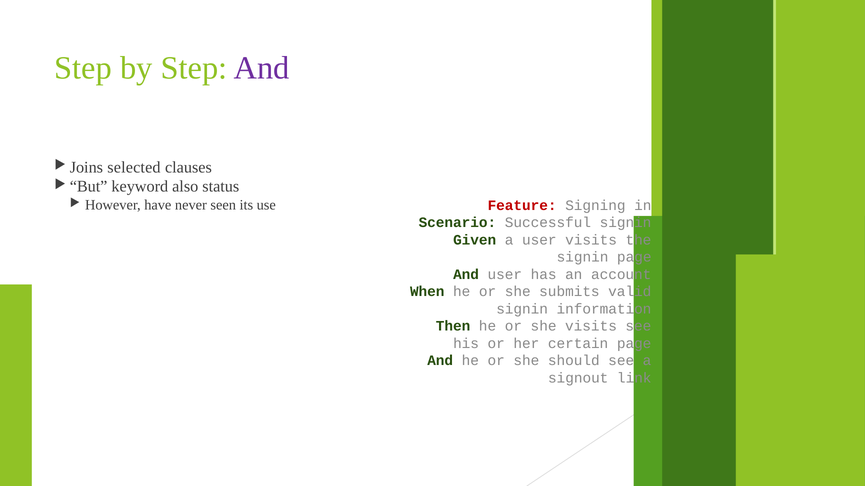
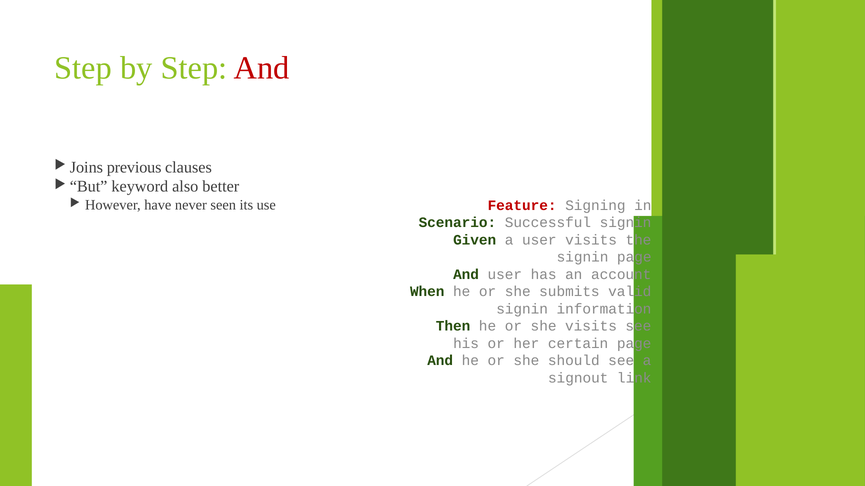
And at (262, 68) colour: purple -> red
selected: selected -> previous
status: status -> better
